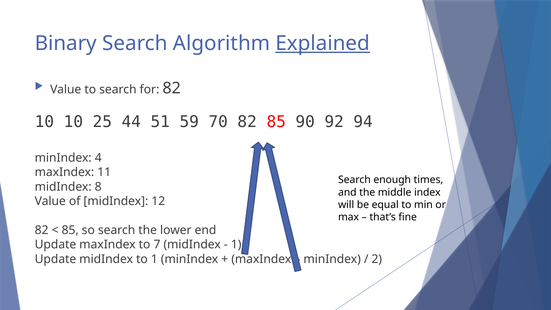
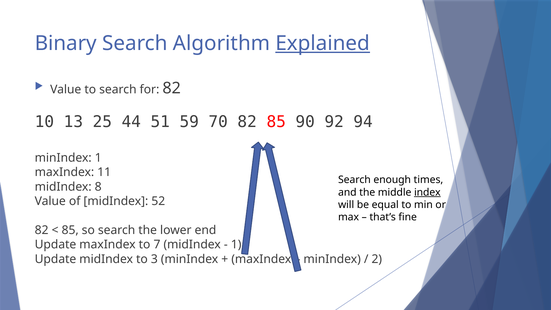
10 10: 10 -> 13
minIndex 4: 4 -> 1
index underline: none -> present
12: 12 -> 52
to 1: 1 -> 3
